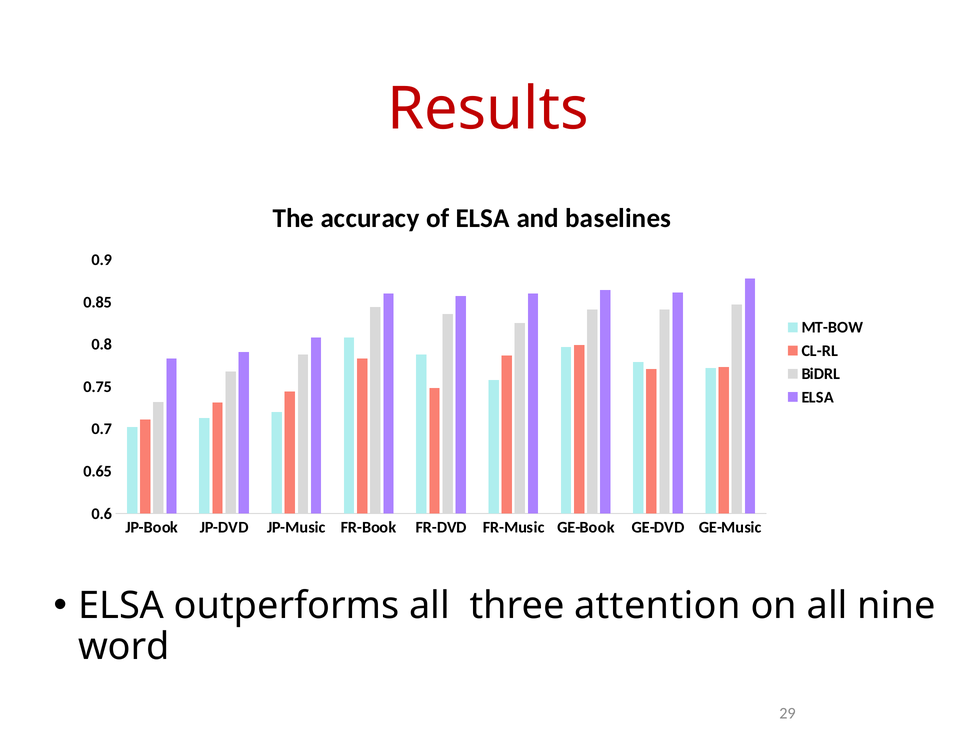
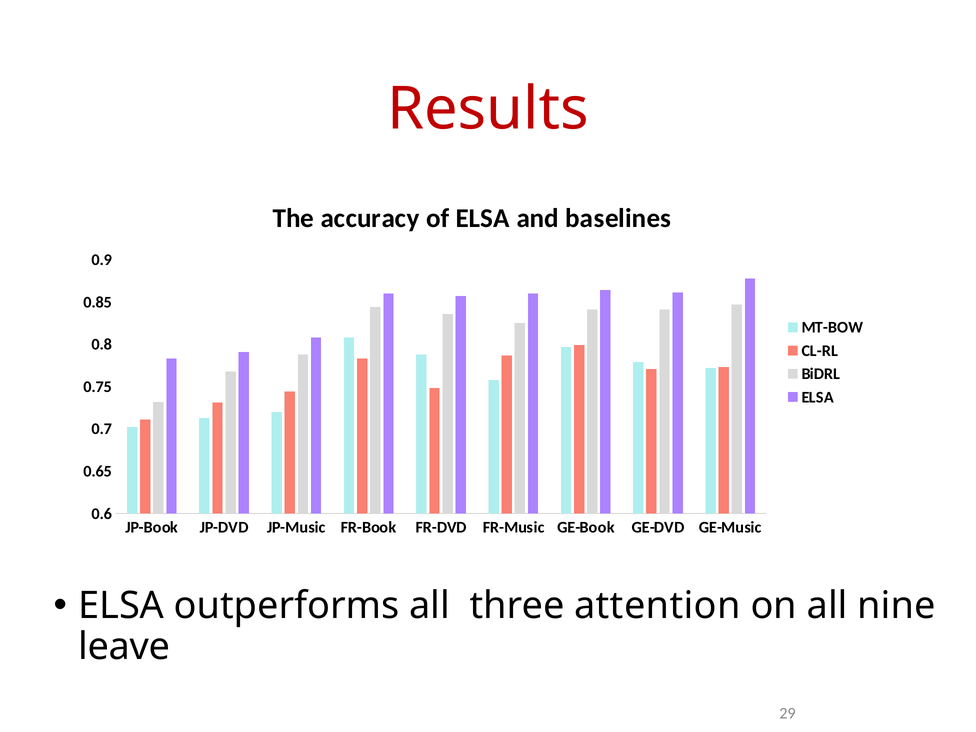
word: word -> leave
